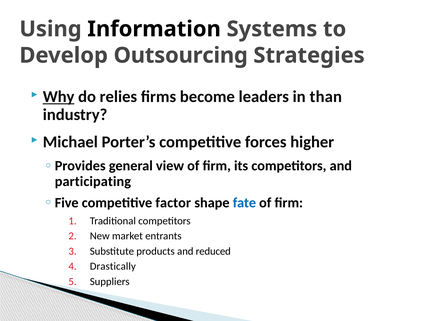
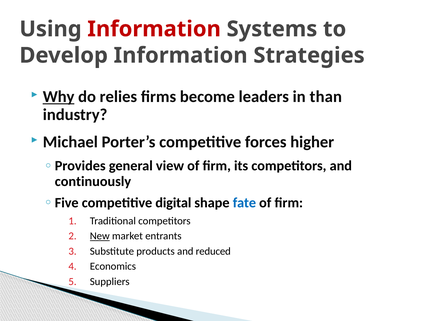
Information at (154, 29) colour: black -> red
Develop Outsourcing: Outsourcing -> Information
participating: participating -> continuously
factor: factor -> digital
New underline: none -> present
Drastically: Drastically -> Economics
